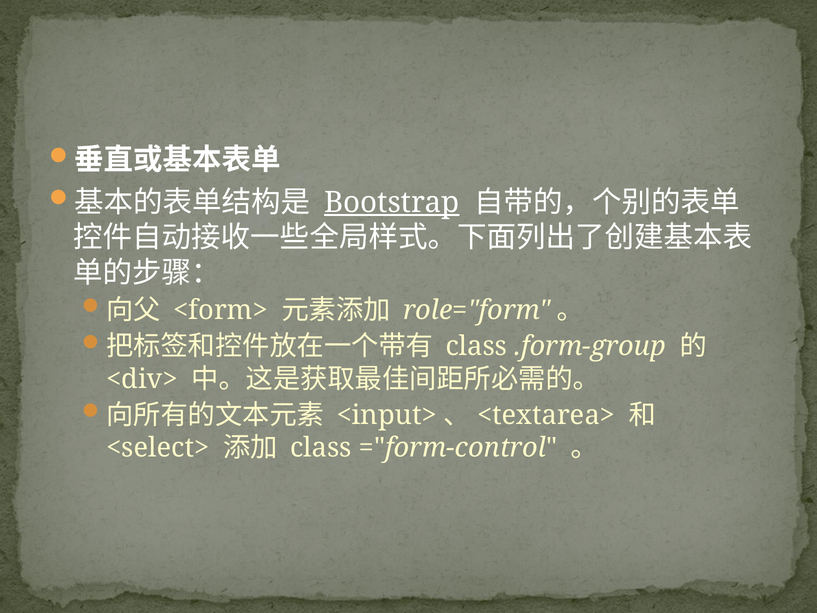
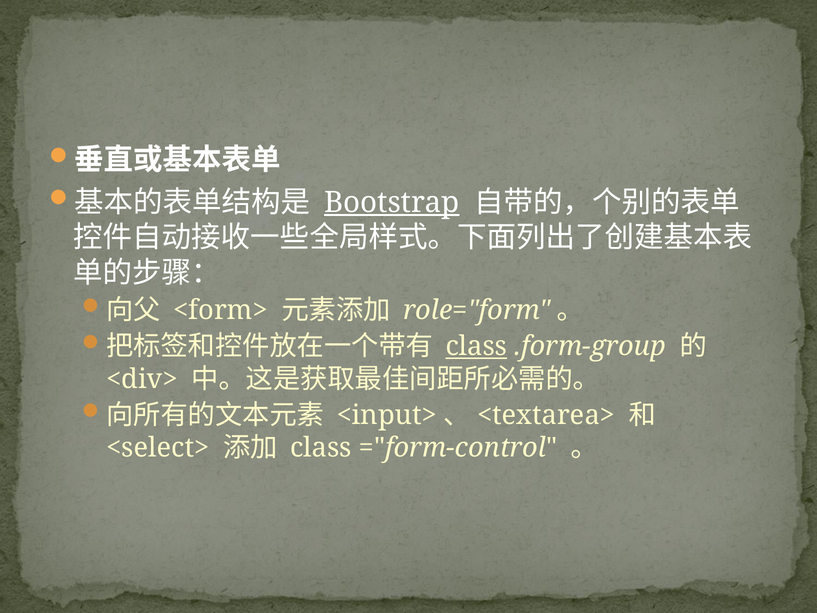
class at (476, 346) underline: none -> present
